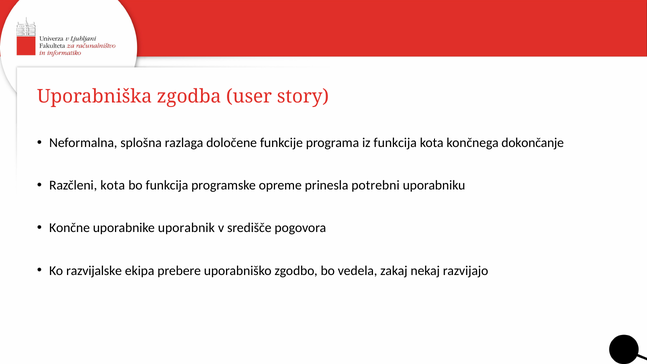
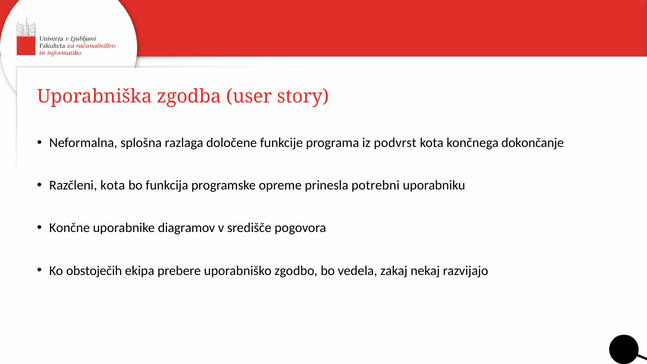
iz funkcija: funkcija -> podvrst
uporabnik: uporabnik -> diagramov
razvijalske: razvijalske -> obstoječih
